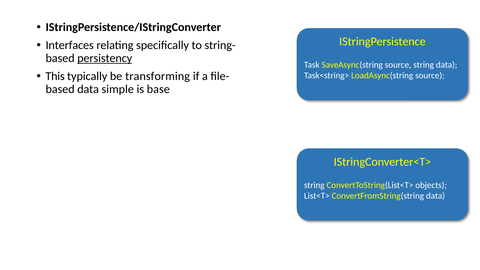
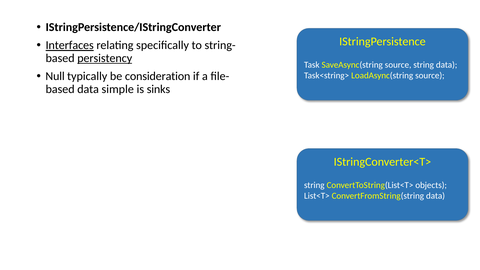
Interfaces underline: none -> present
This: This -> Null
transforming: transforming -> consideration
base: base -> sinks
